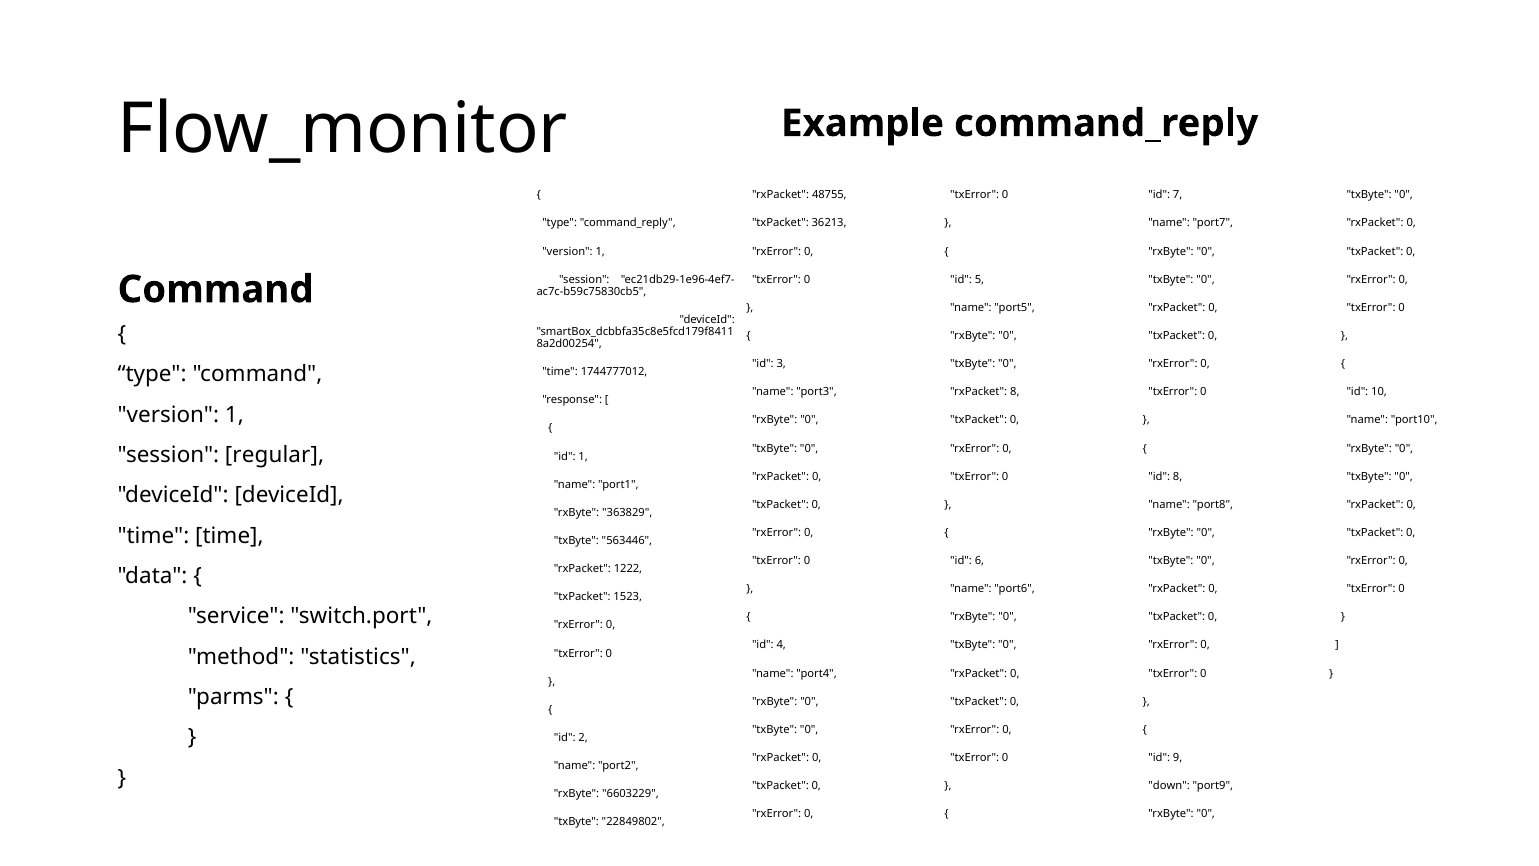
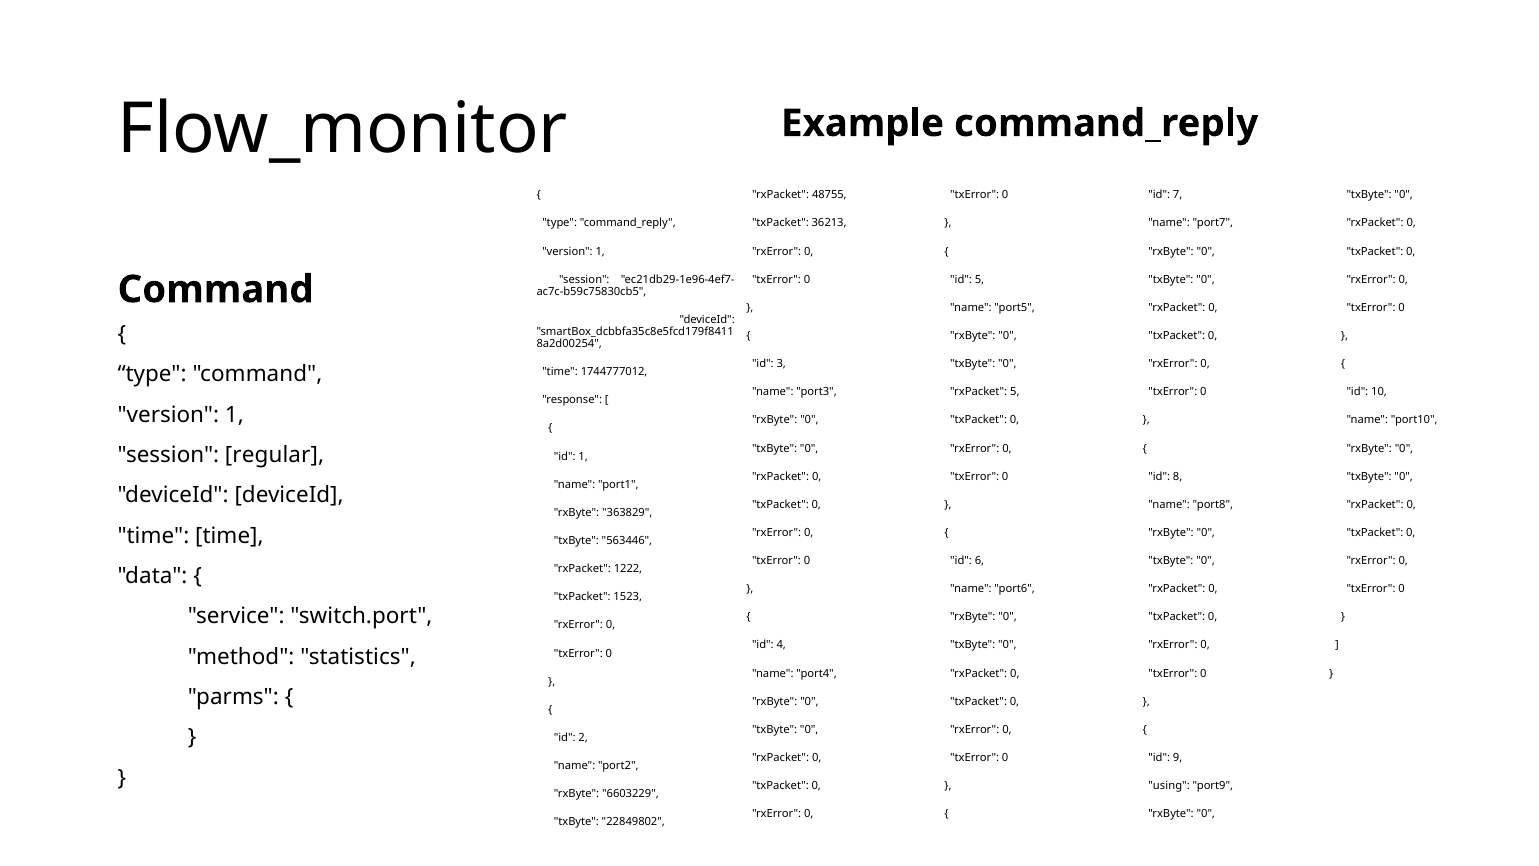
rxPacket 8: 8 -> 5
down: down -> using
